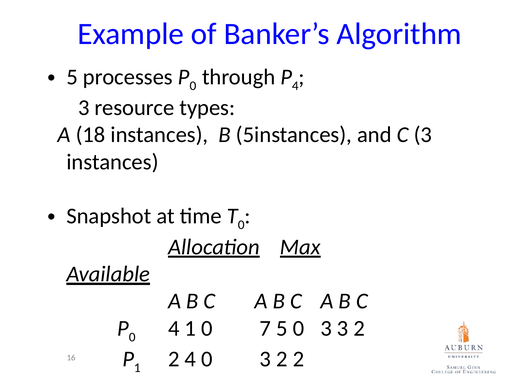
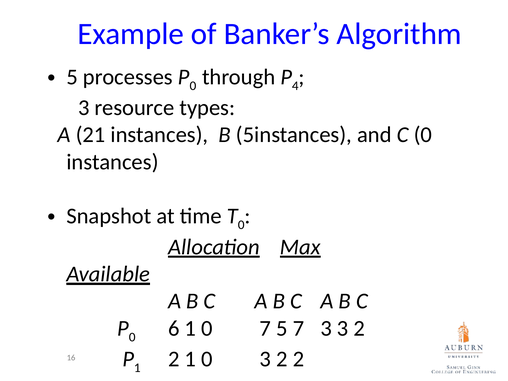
18: 18 -> 21
C 3: 3 -> 0
0 4: 4 -> 6
5 0: 0 -> 7
1 2 4: 4 -> 1
